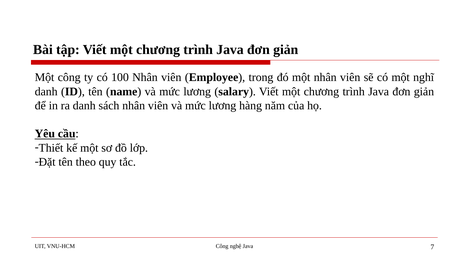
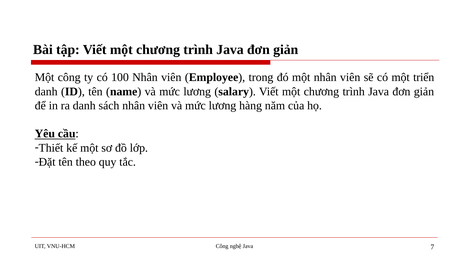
nghĩ: nghĩ -> triển
